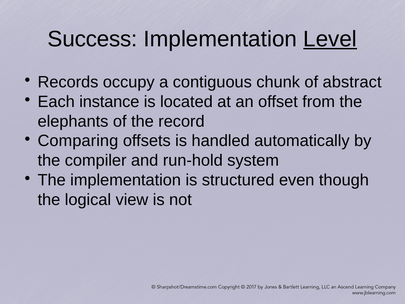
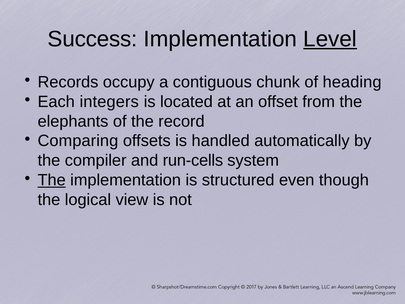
abstract: abstract -> heading
instance: instance -> integers
run-hold: run-hold -> run-cells
The at (52, 180) underline: none -> present
